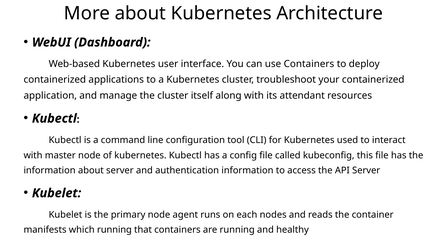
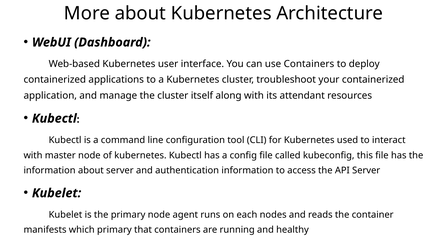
which running: running -> primary
